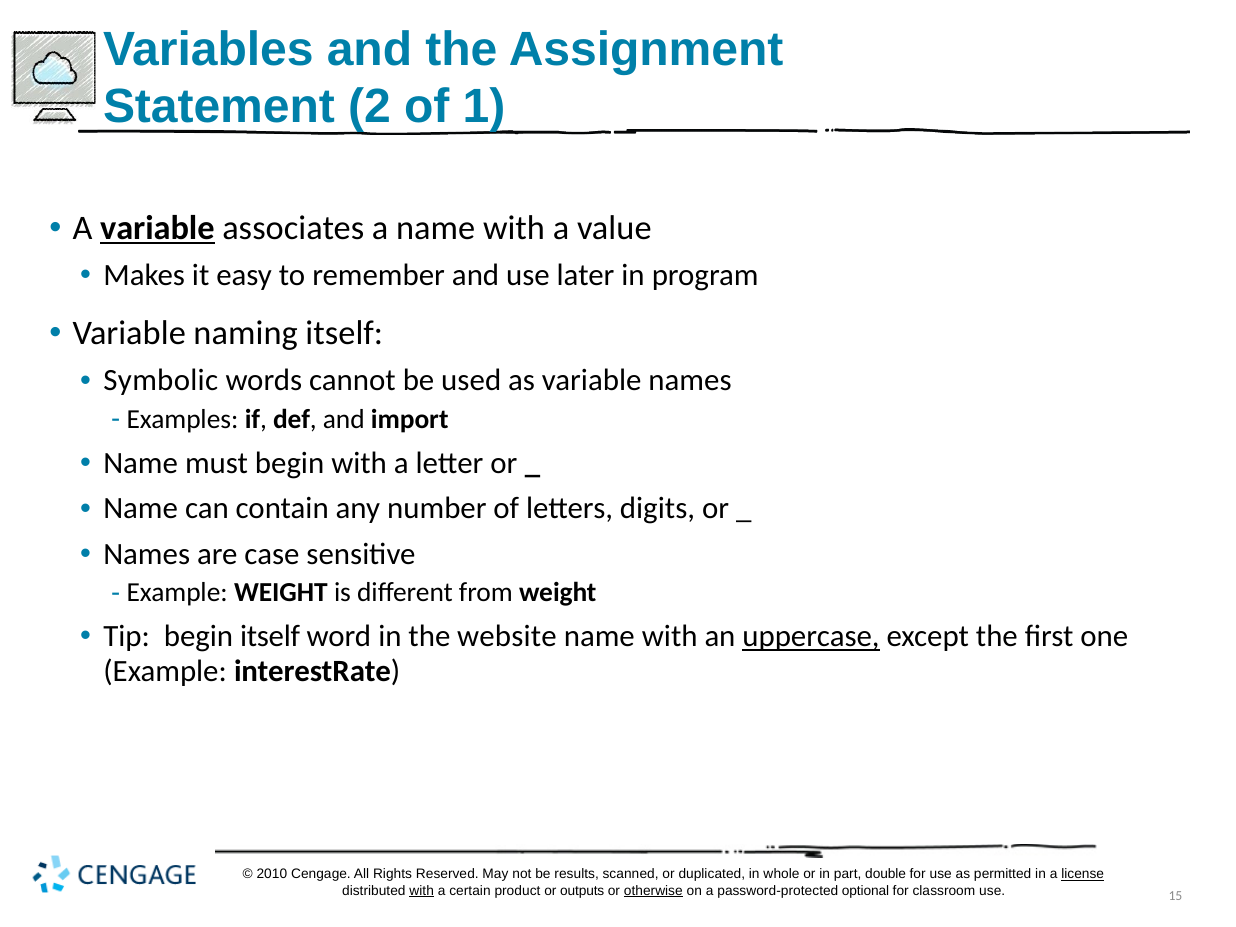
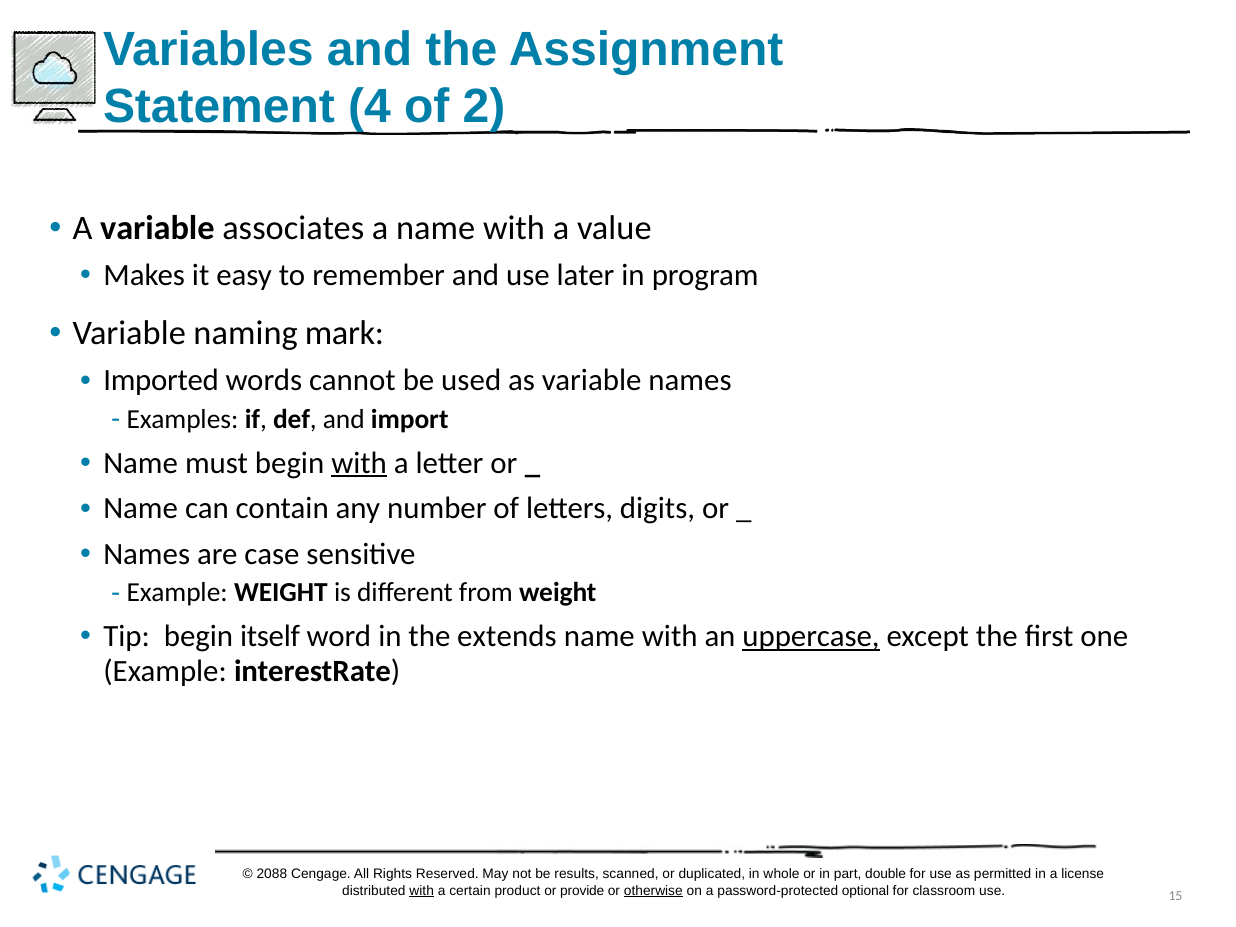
2: 2 -> 4
1: 1 -> 2
variable at (157, 228) underline: present -> none
naming itself: itself -> mark
Symbolic: Symbolic -> Imported
with at (359, 463) underline: none -> present
website: website -> extends
2010: 2010 -> 2088
license underline: present -> none
outputs: outputs -> provide
